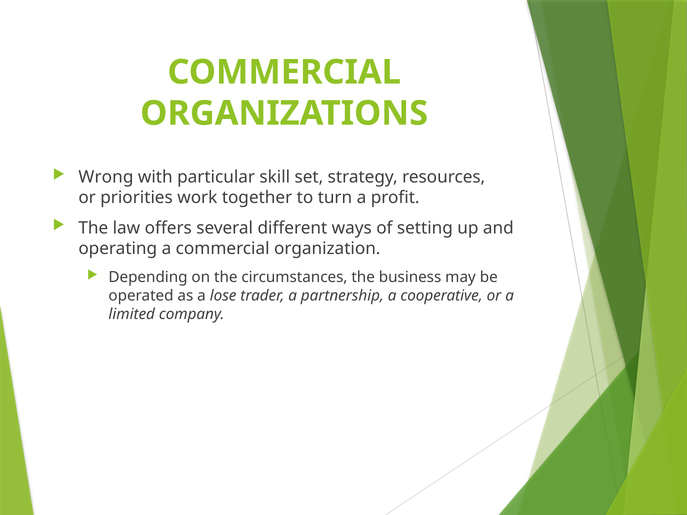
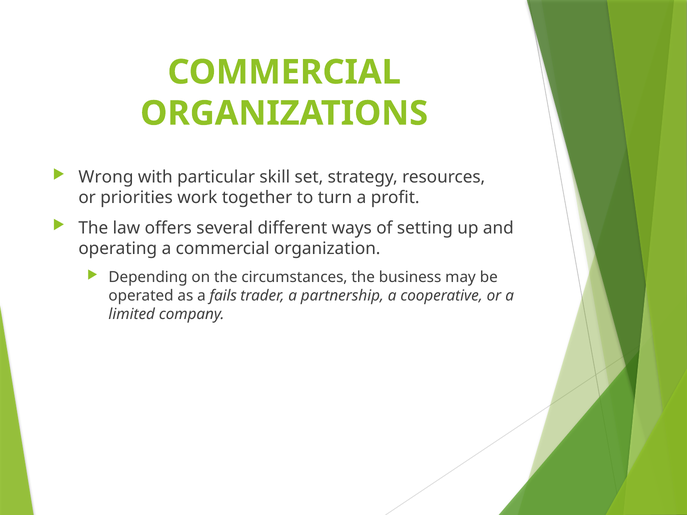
lose: lose -> fails
